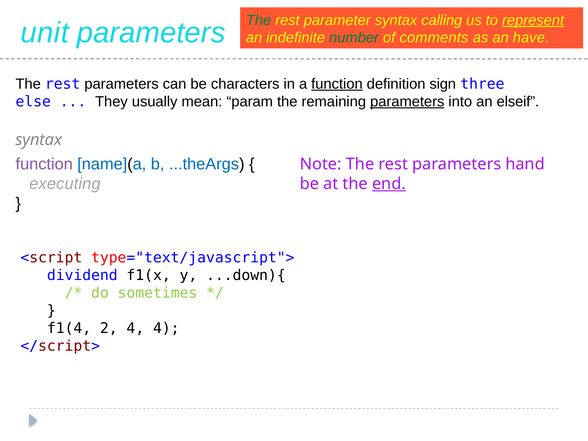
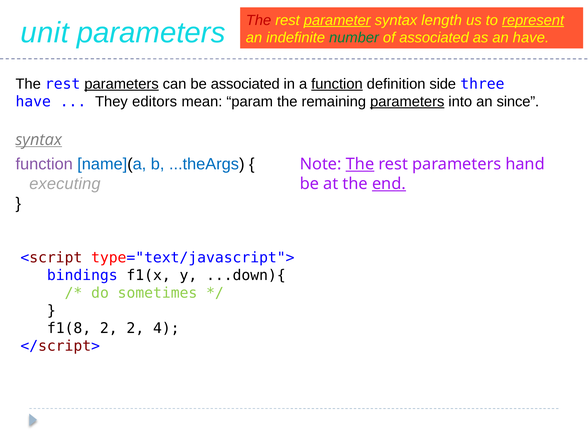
The at (259, 20) colour: green -> red
parameter underline: none -> present
calling: calling -> length
of comments: comments -> associated
parameters at (122, 84) underline: none -> present
be characters: characters -> associated
sign: sign -> side
else at (33, 101): else -> have
usually: usually -> editors
elseif: elseif -> since
syntax at (39, 140) underline: none -> present
The at (360, 164) underline: none -> present
dividend: dividend -> bindings
f1(4: f1(4 -> f1(8
2 4: 4 -> 2
